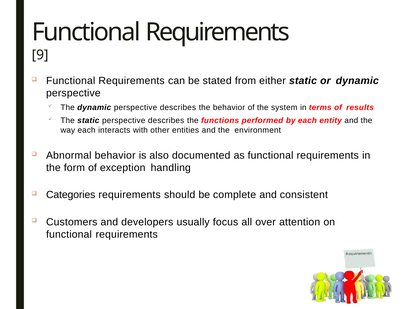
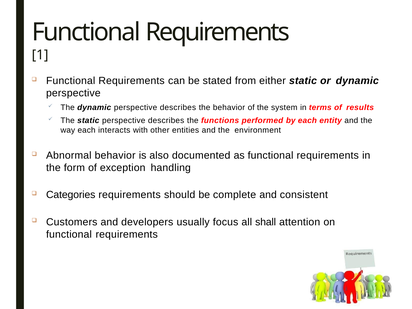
9: 9 -> 1
over: over -> shall
